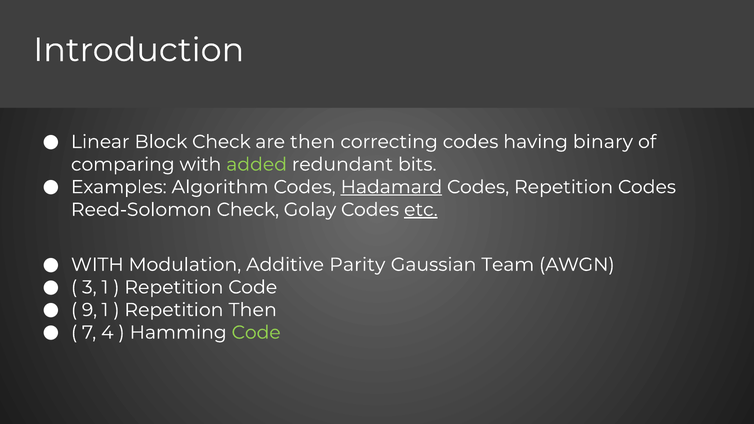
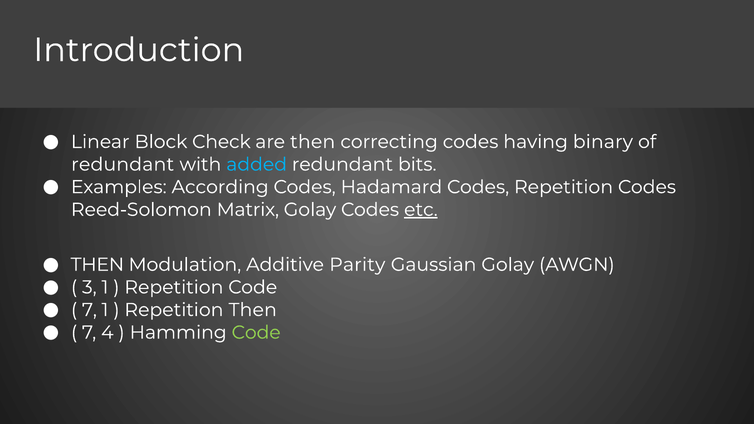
comparing at (123, 164): comparing -> redundant
added colour: light green -> light blue
Algorithm: Algorithm -> According
Hadamard underline: present -> none
Reed-Solomon Check: Check -> Matrix
WITH at (97, 265): WITH -> THEN
Gaussian Team: Team -> Golay
9 at (89, 310): 9 -> 7
